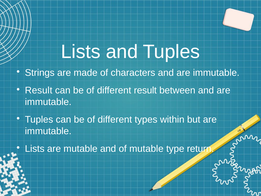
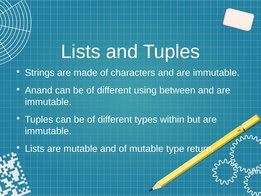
Result at (39, 90): Result -> Anand
different result: result -> using
